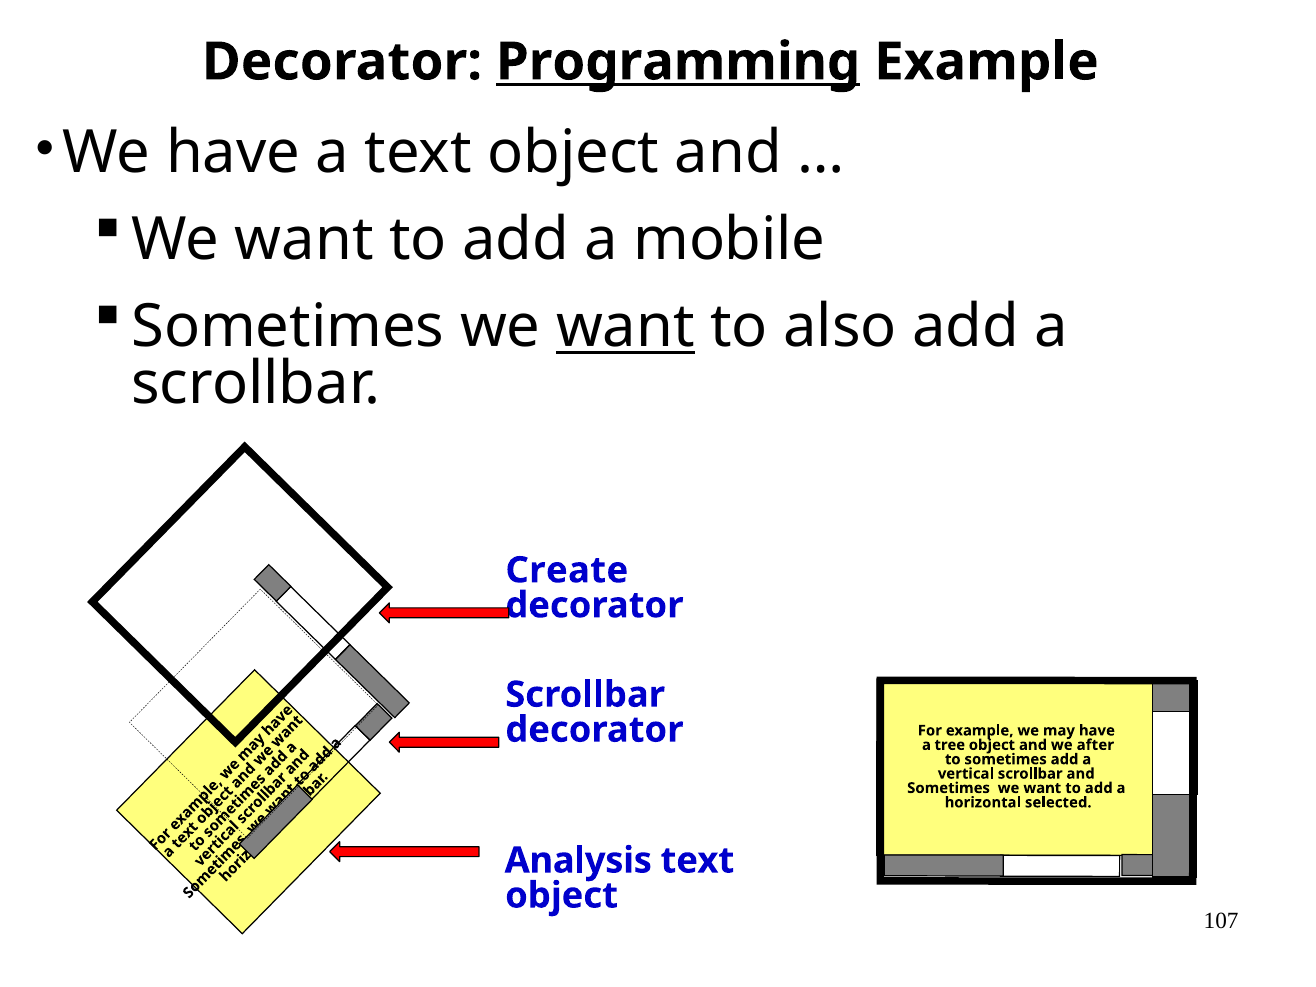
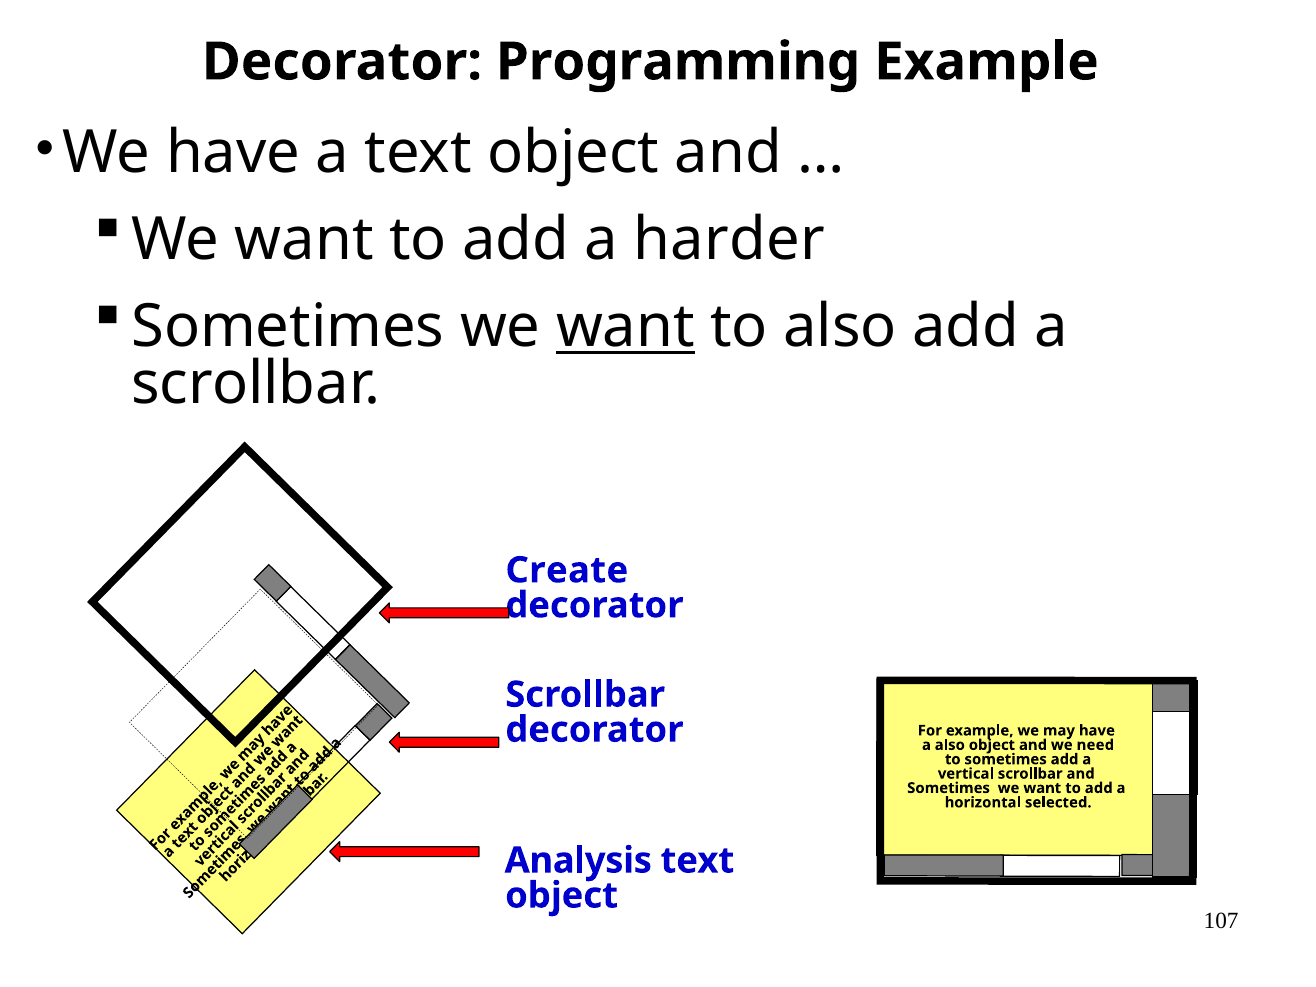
Programming underline: present -> none
mobile: mobile -> harder
a tree: tree -> also
after: after -> need
